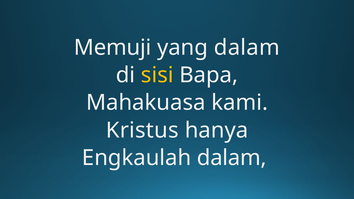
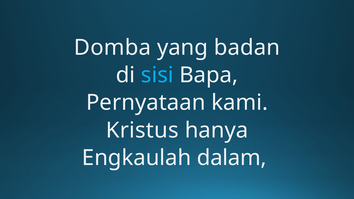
Memuji: Memuji -> Domba
yang dalam: dalam -> badan
sisi colour: yellow -> light blue
Mahakuasa: Mahakuasa -> Pernyataan
